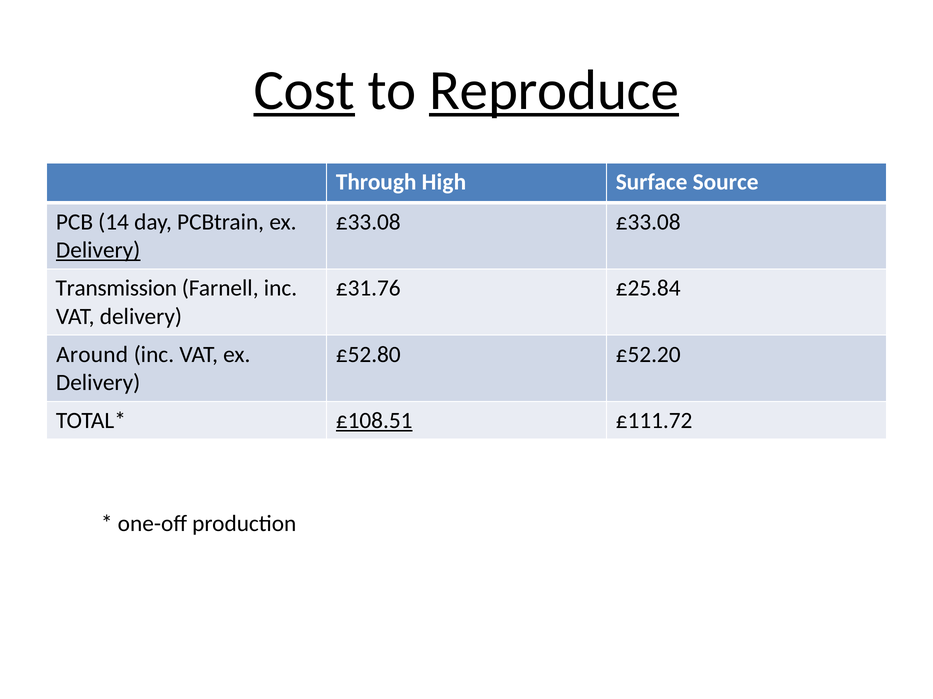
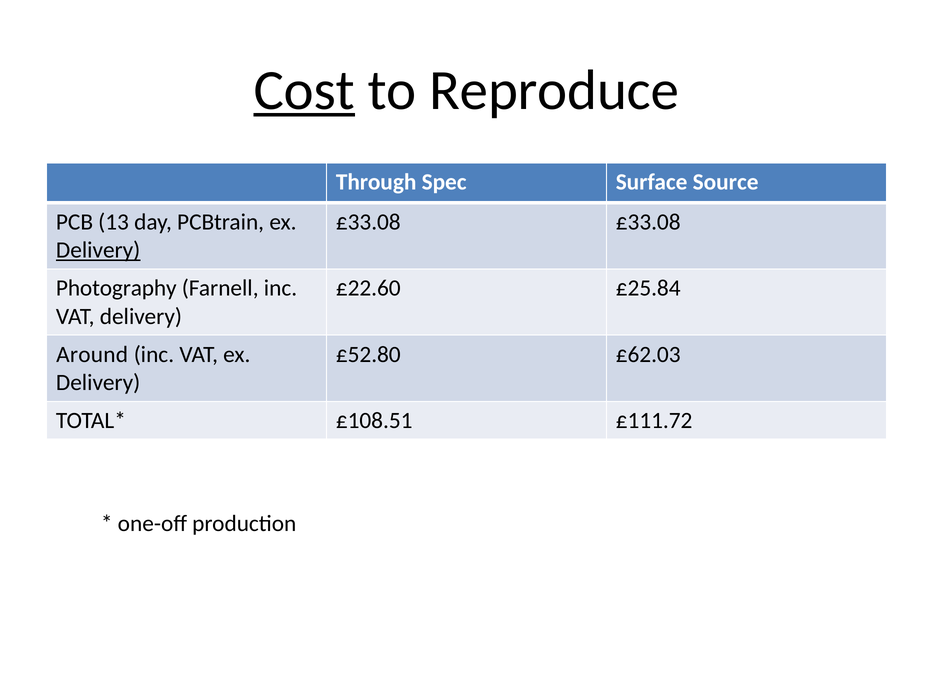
Reproduce underline: present -> none
High: High -> Spec
14: 14 -> 13
Transmission: Transmission -> Photography
£31.76: £31.76 -> £22.60
£52.20: £52.20 -> £62.03
£108.51 underline: present -> none
